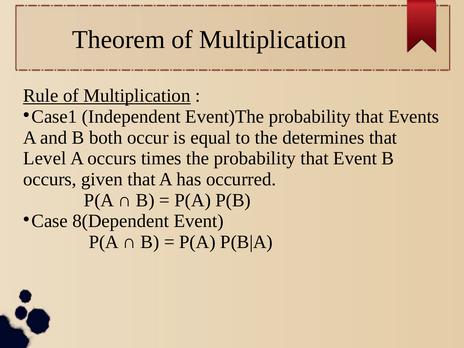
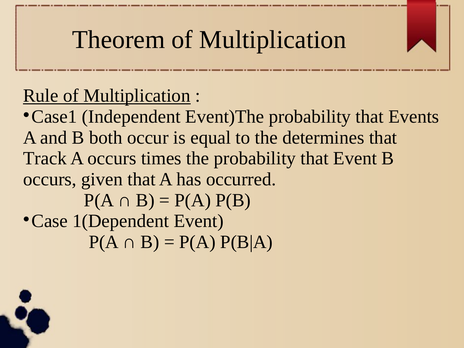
Level: Level -> Track
8(Dependent: 8(Dependent -> 1(Dependent
